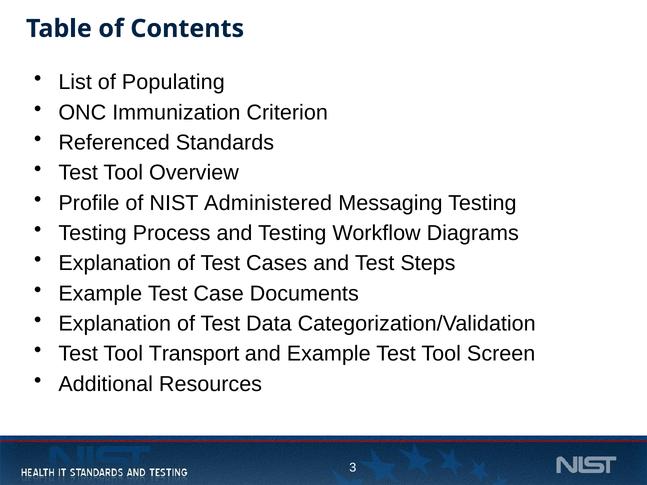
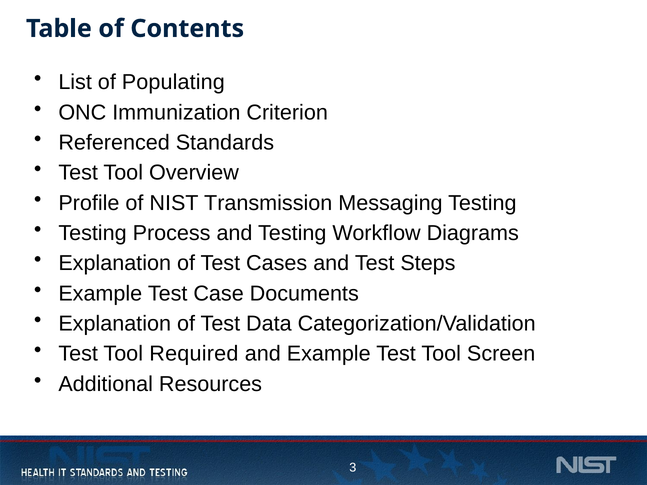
Administered: Administered -> Transmission
Transport: Transport -> Required
